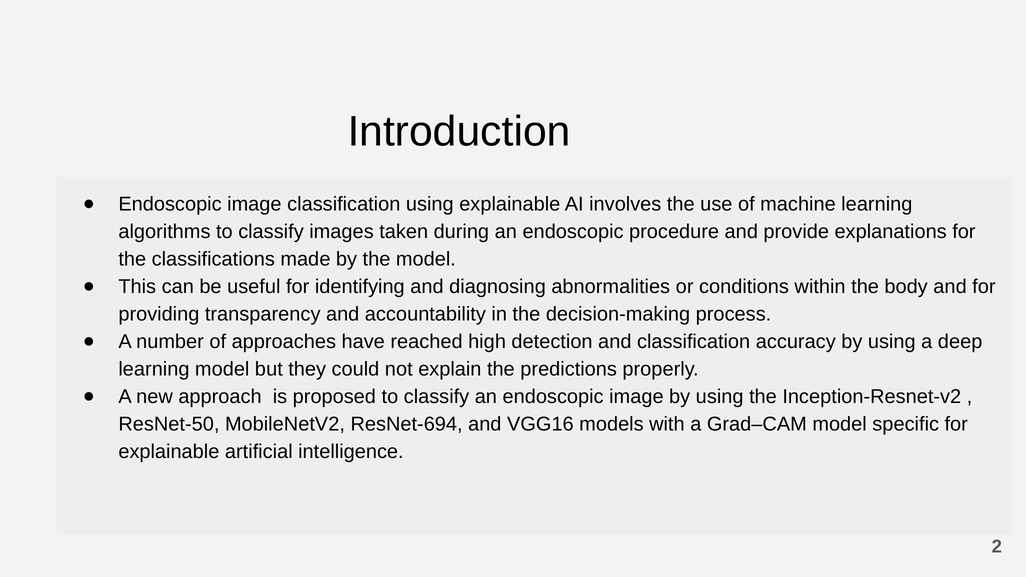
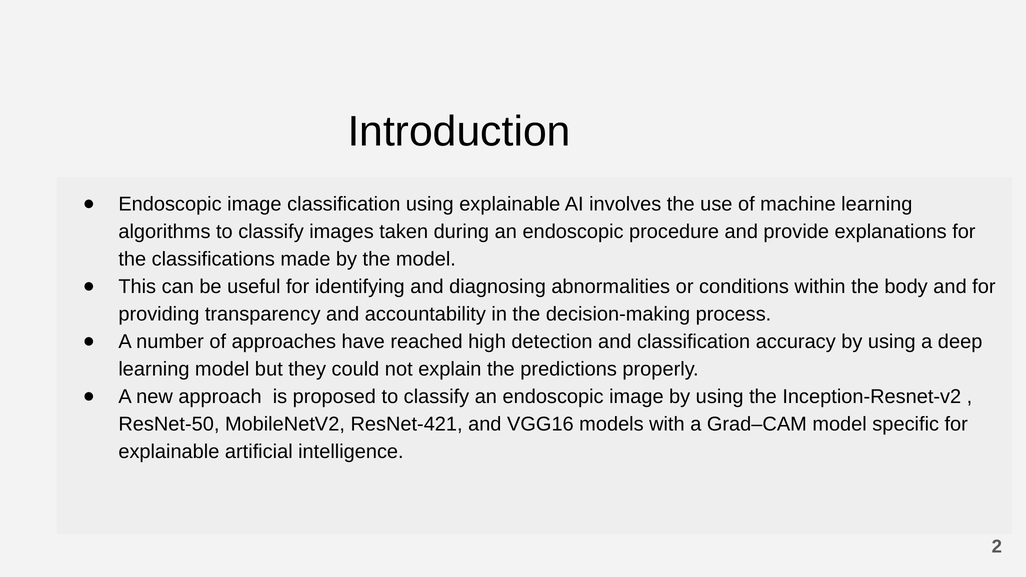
ResNet-694: ResNet-694 -> ResNet-421
